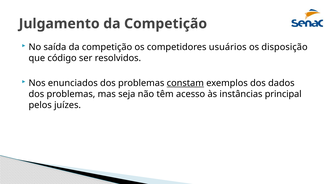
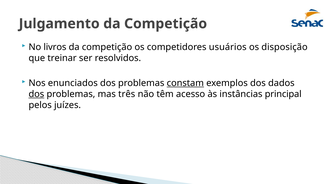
saída: saída -> livros
código: código -> treinar
dos at (36, 94) underline: none -> present
seja: seja -> três
